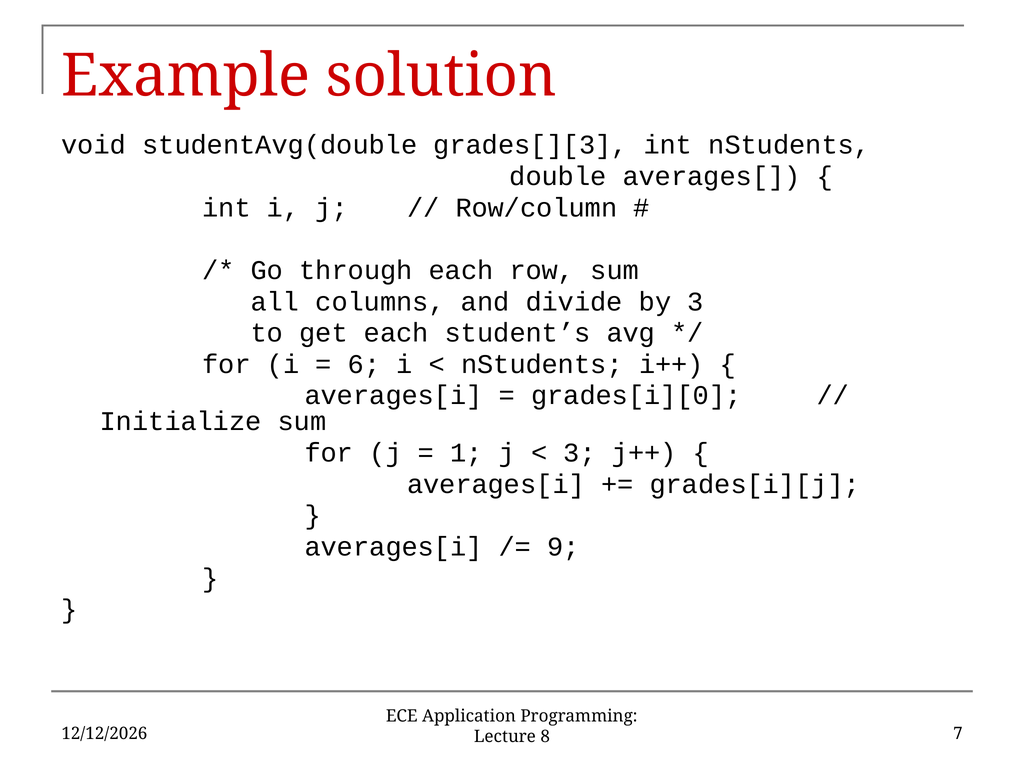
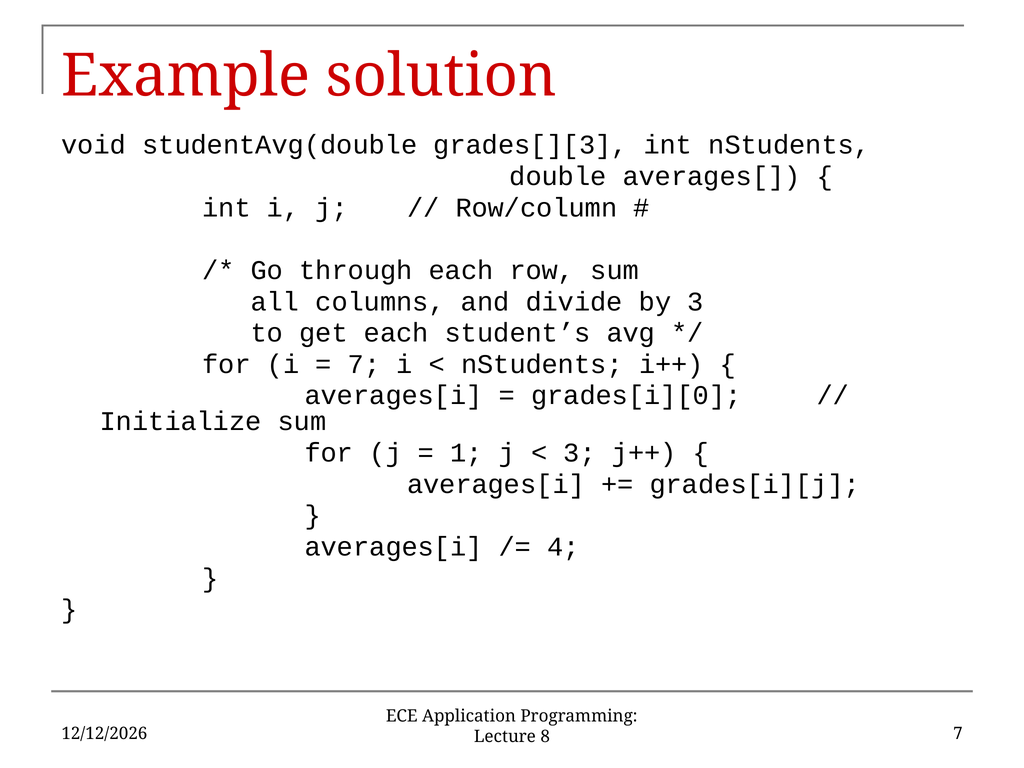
6 at (364, 364): 6 -> 7
9: 9 -> 4
